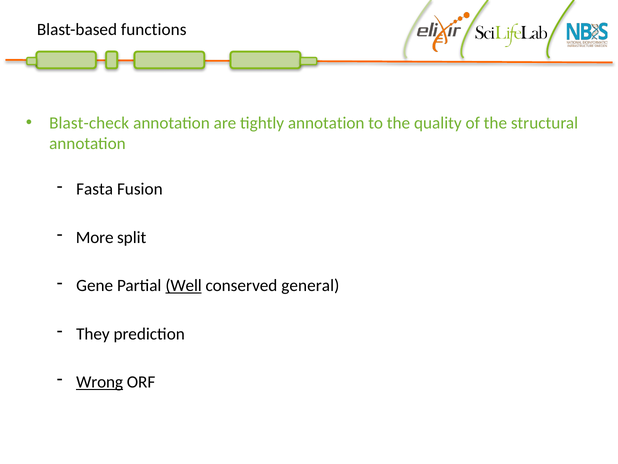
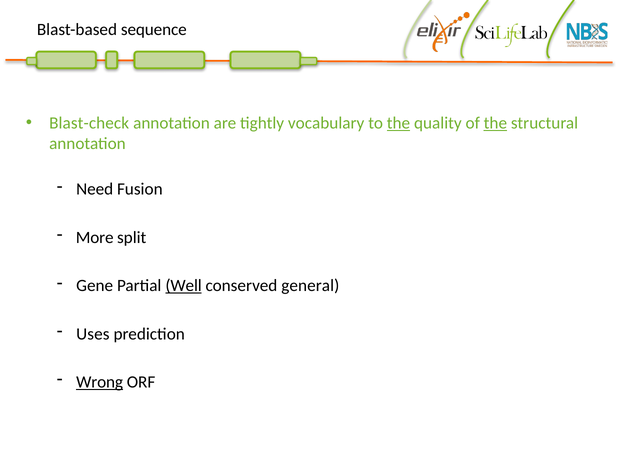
functions: functions -> sequence
tightly annotation: annotation -> vocabulary
the at (398, 123) underline: none -> present
the at (495, 123) underline: none -> present
Fasta: Fasta -> Need
They: They -> Uses
